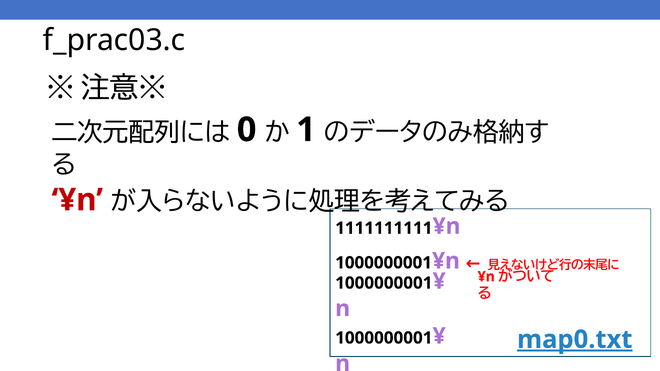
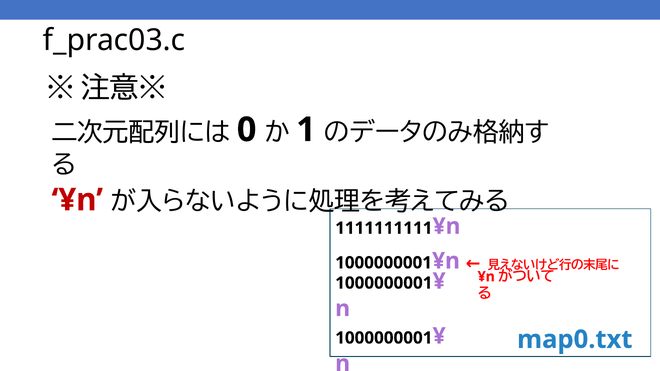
map0.txt underline: present -> none
